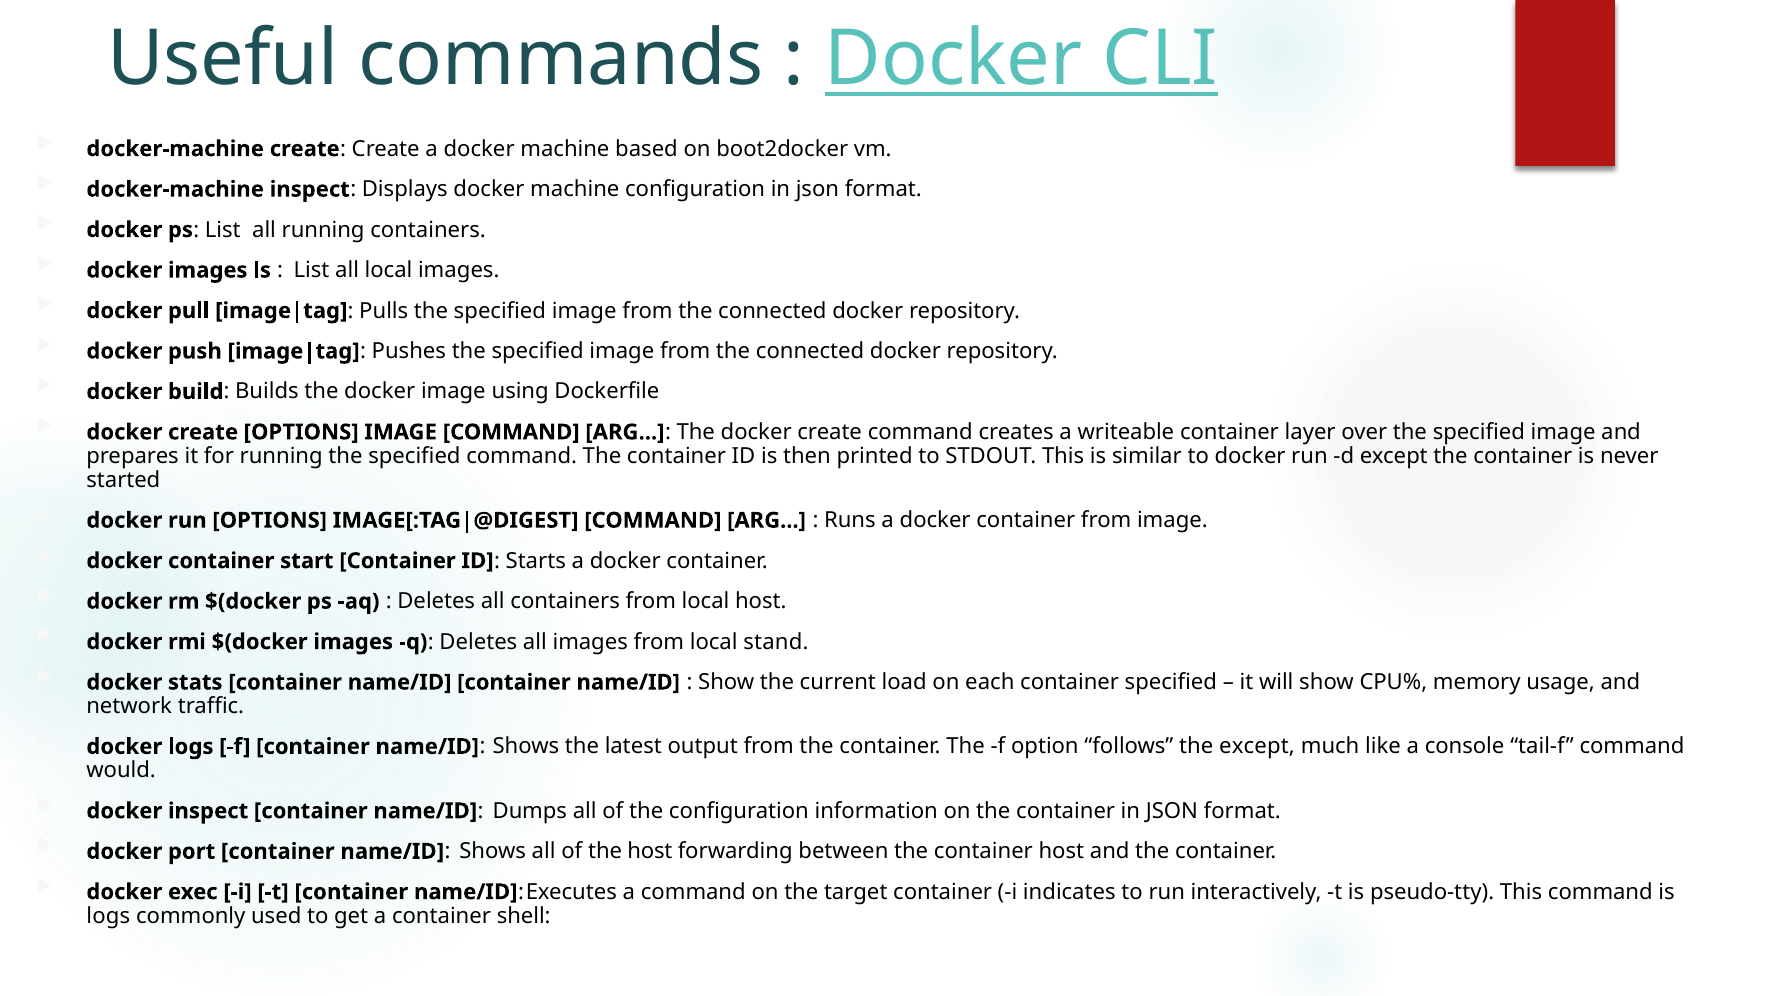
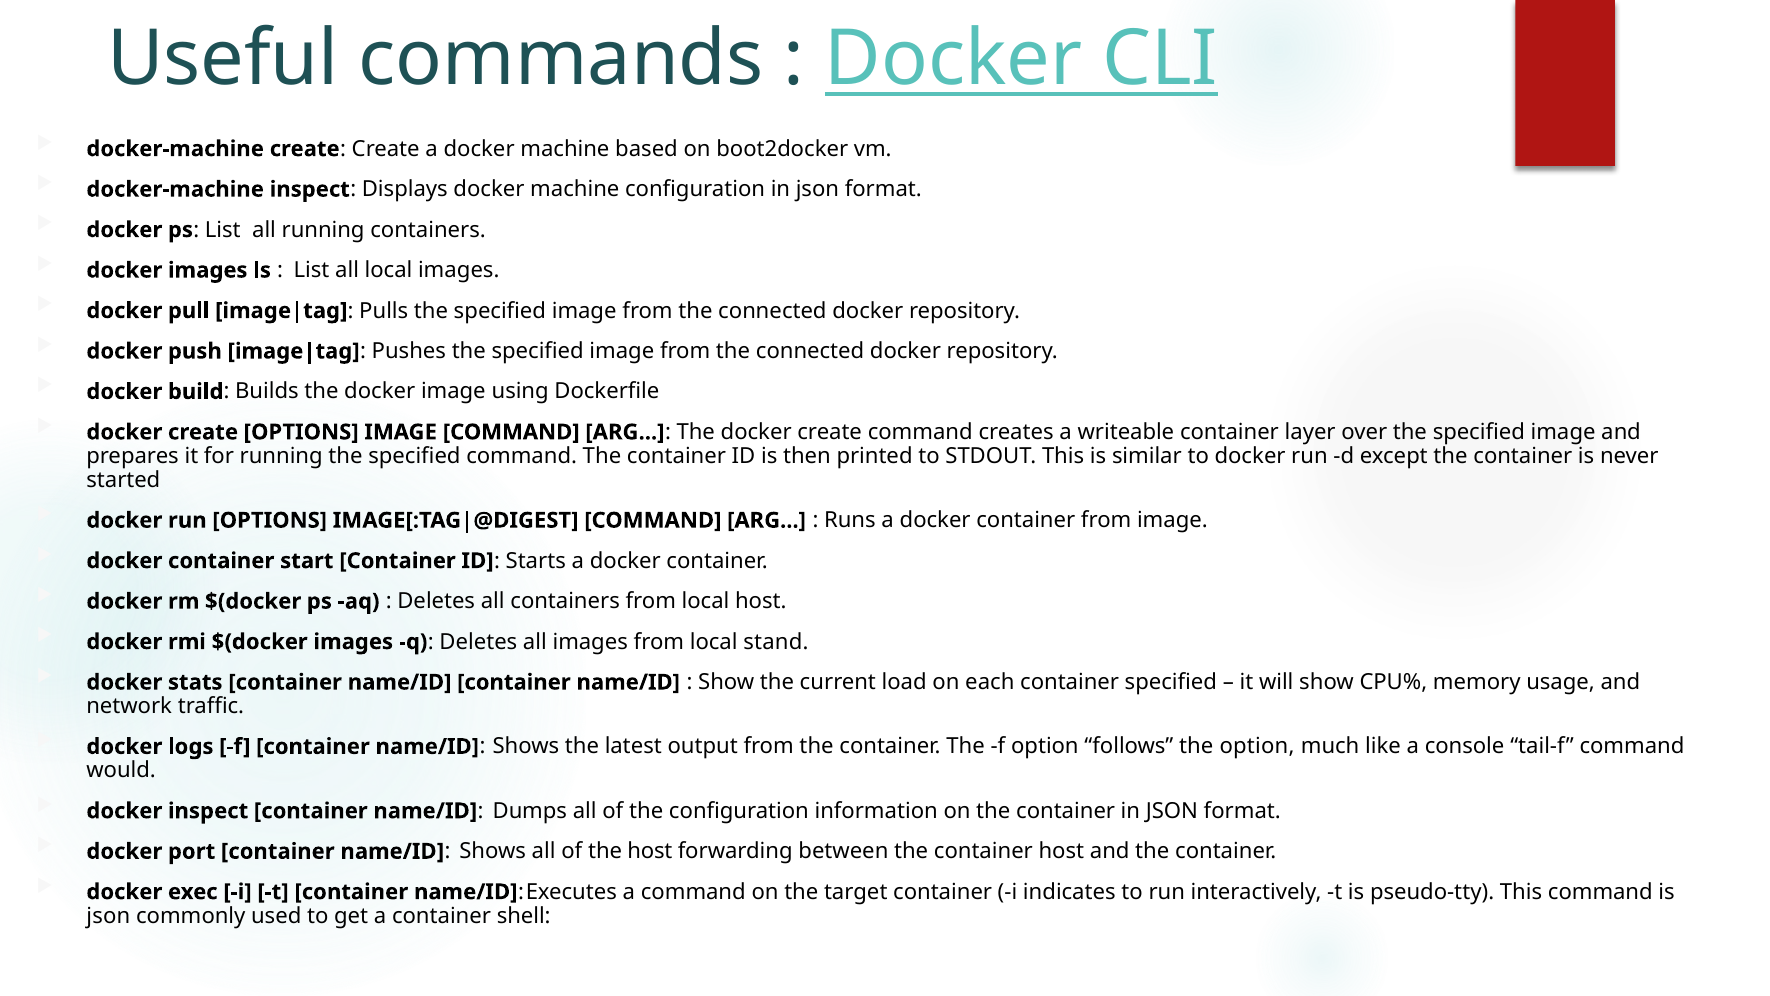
the except: except -> option
logs at (108, 915): logs -> json
